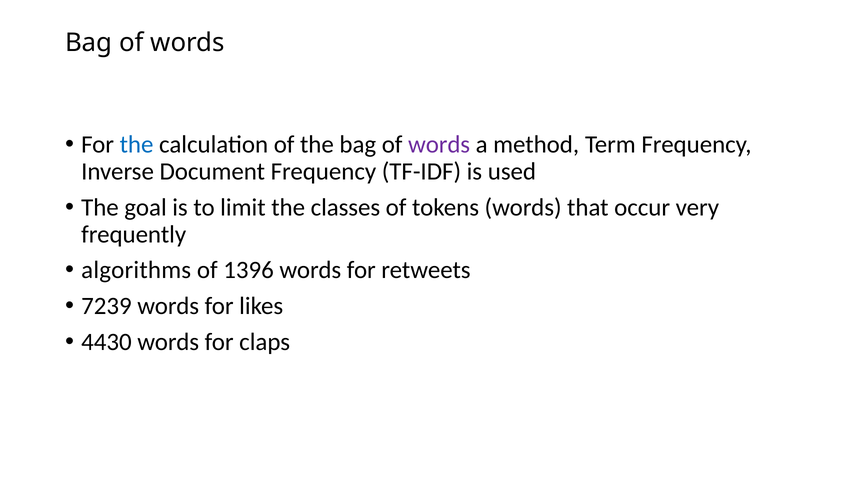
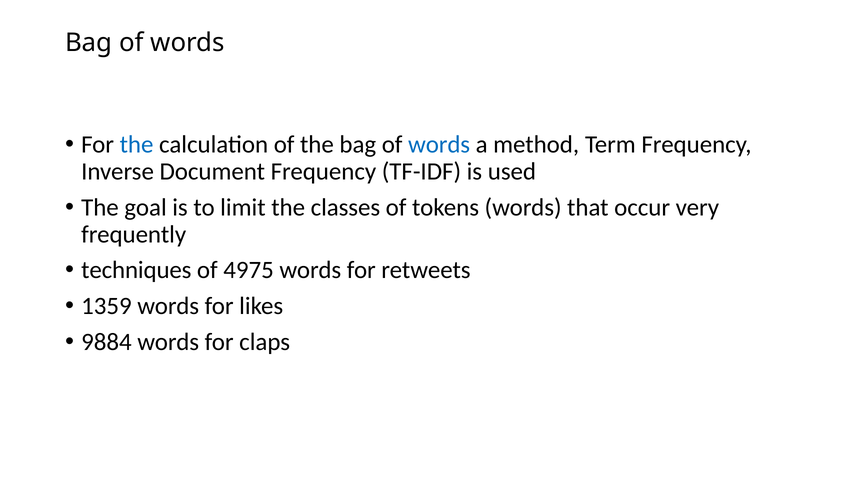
words at (439, 145) colour: purple -> blue
algorithms: algorithms -> techniques
1396: 1396 -> 4975
7239: 7239 -> 1359
4430: 4430 -> 9884
